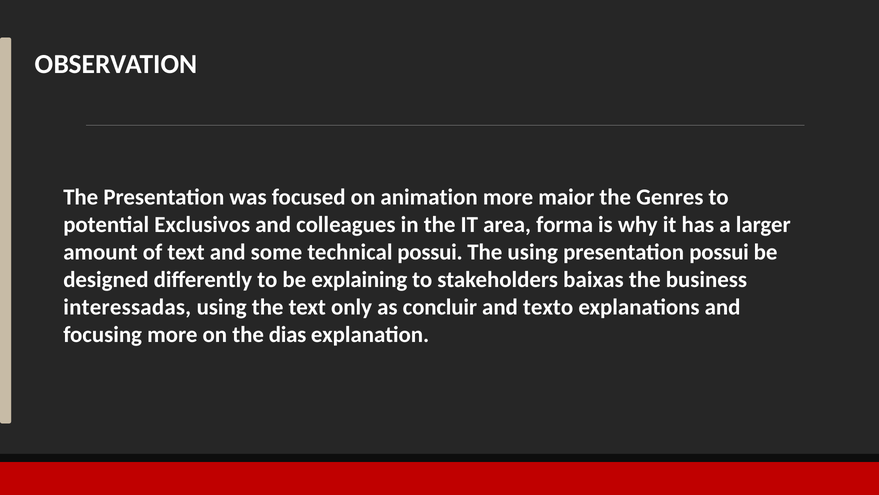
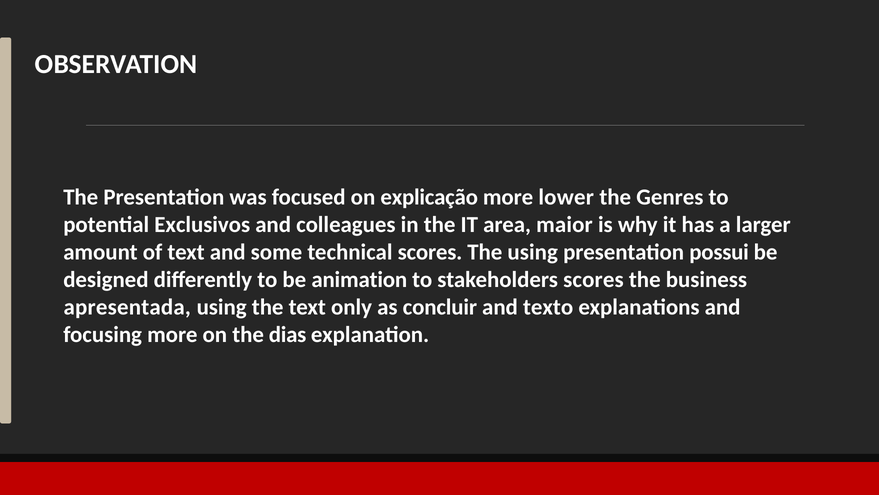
animation: animation -> explicação
maior: maior -> lower
forma: forma -> maior
technical possui: possui -> scores
explaining: explaining -> animation
stakeholders baixas: baixas -> scores
interessadas: interessadas -> apresentada
